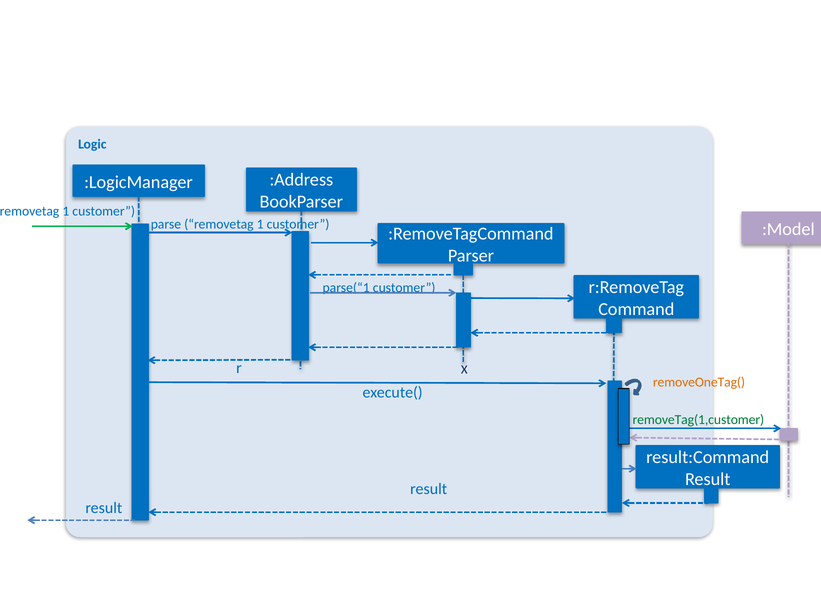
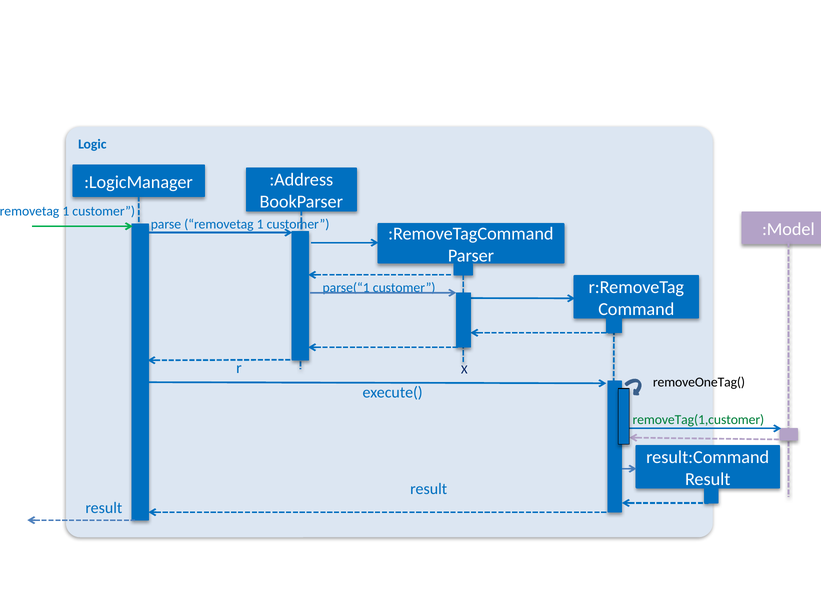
removeOneTag( colour: orange -> black
